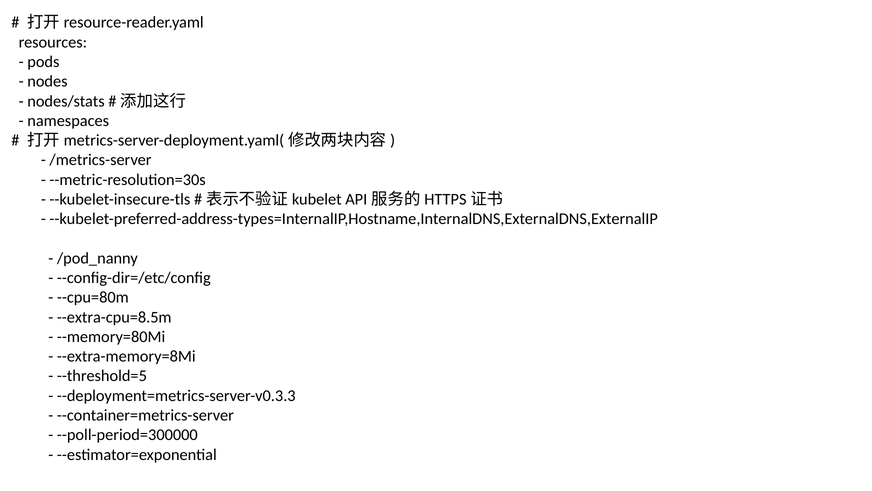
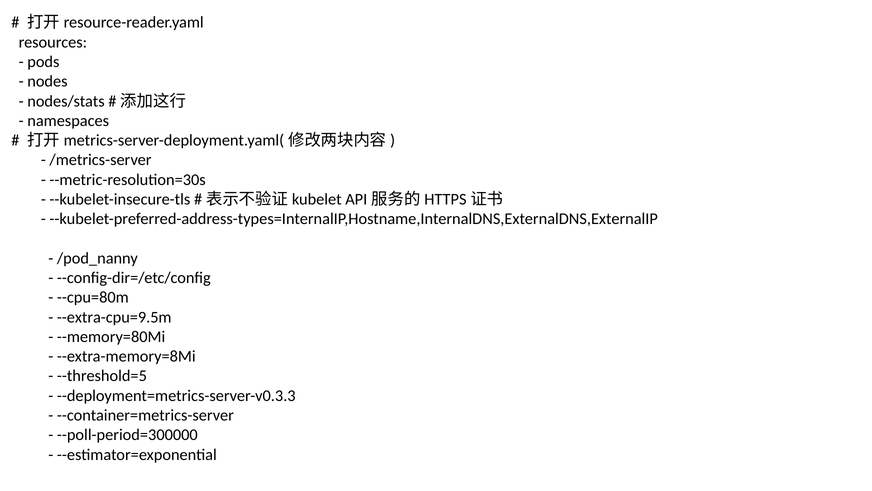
--extra-cpu=8.5m: --extra-cpu=8.5m -> --extra-cpu=9.5m
